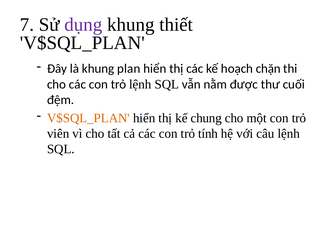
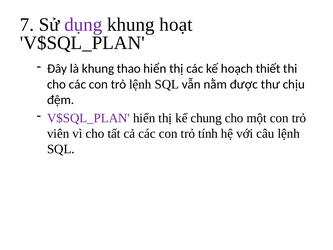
thiết: thiết -> hoạt
plan: plan -> thao
chặn: chặn -> thiết
cuối: cuối -> chịu
V$SQL_PLAN at (88, 118) colour: orange -> purple
